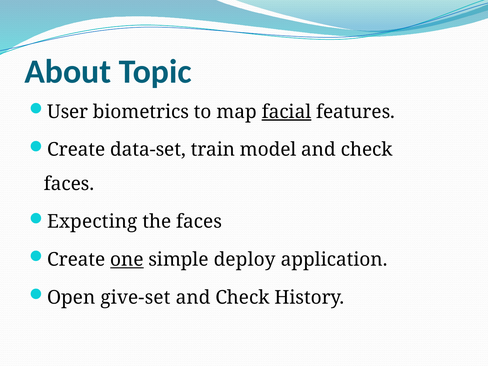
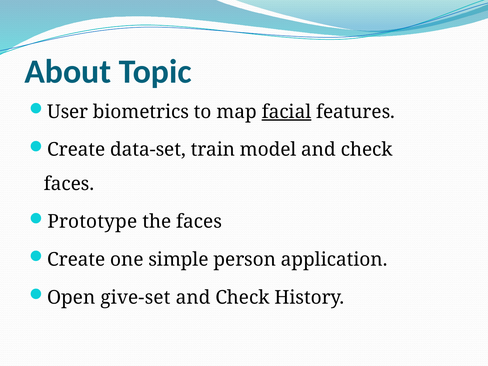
Expecting: Expecting -> Prototype
one underline: present -> none
deploy: deploy -> person
